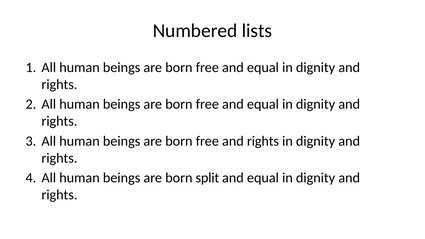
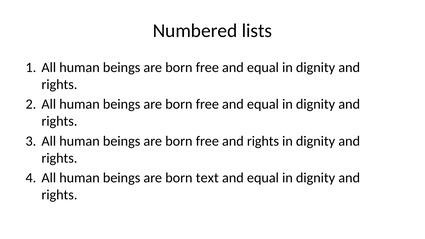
split: split -> text
